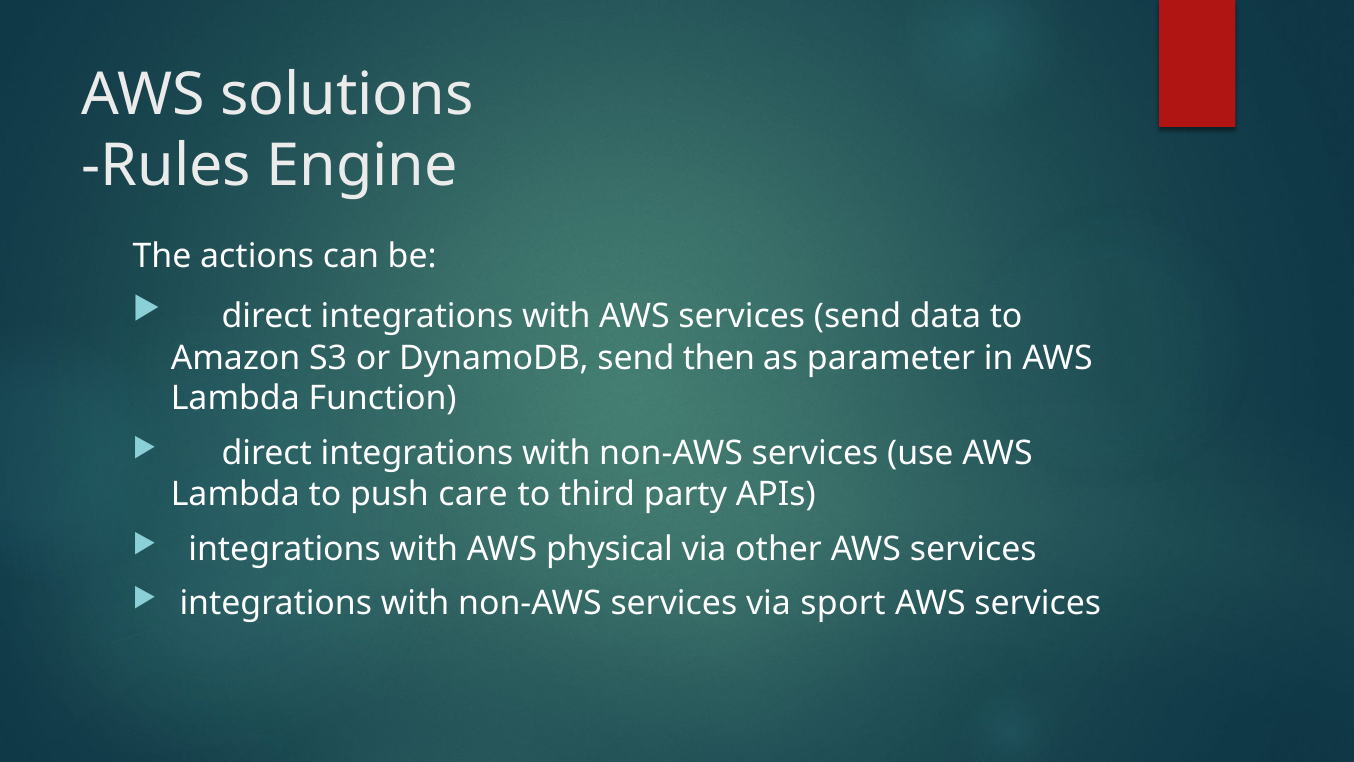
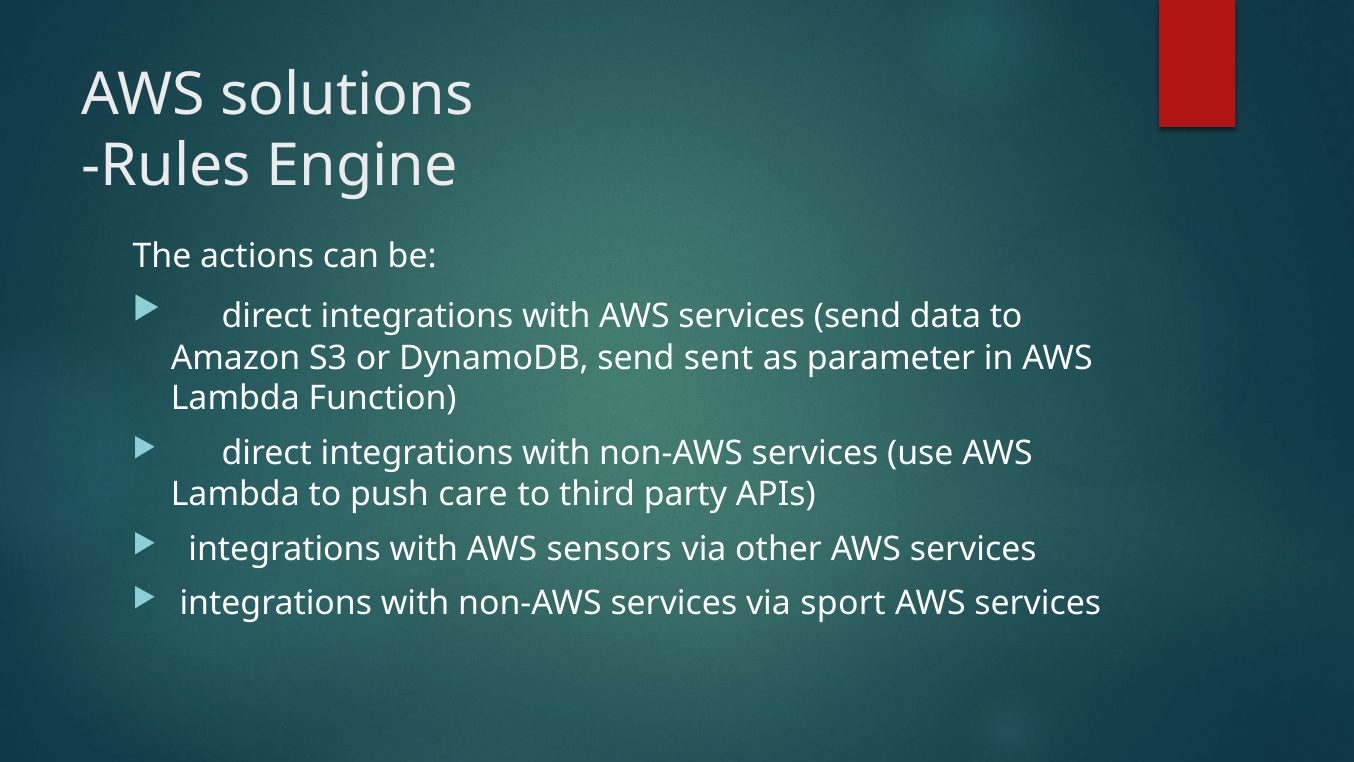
then: then -> sent
physical: physical -> sensors
